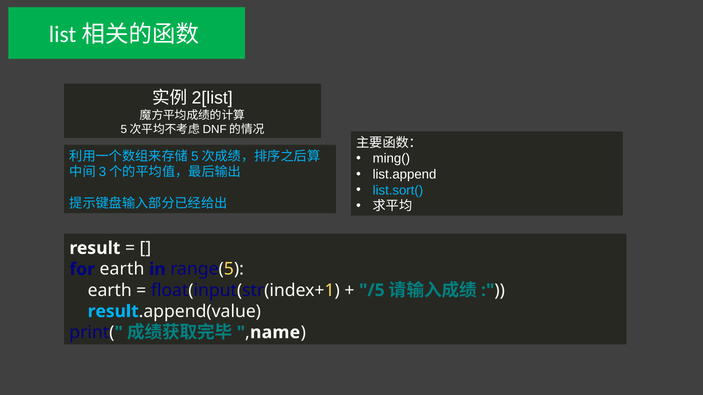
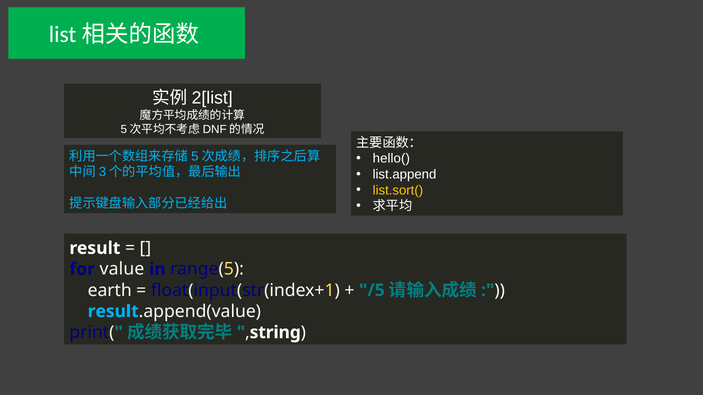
ming(: ming( -> hello(
list.sort( colour: light blue -> yellow
for earth: earth -> value
name: name -> string
